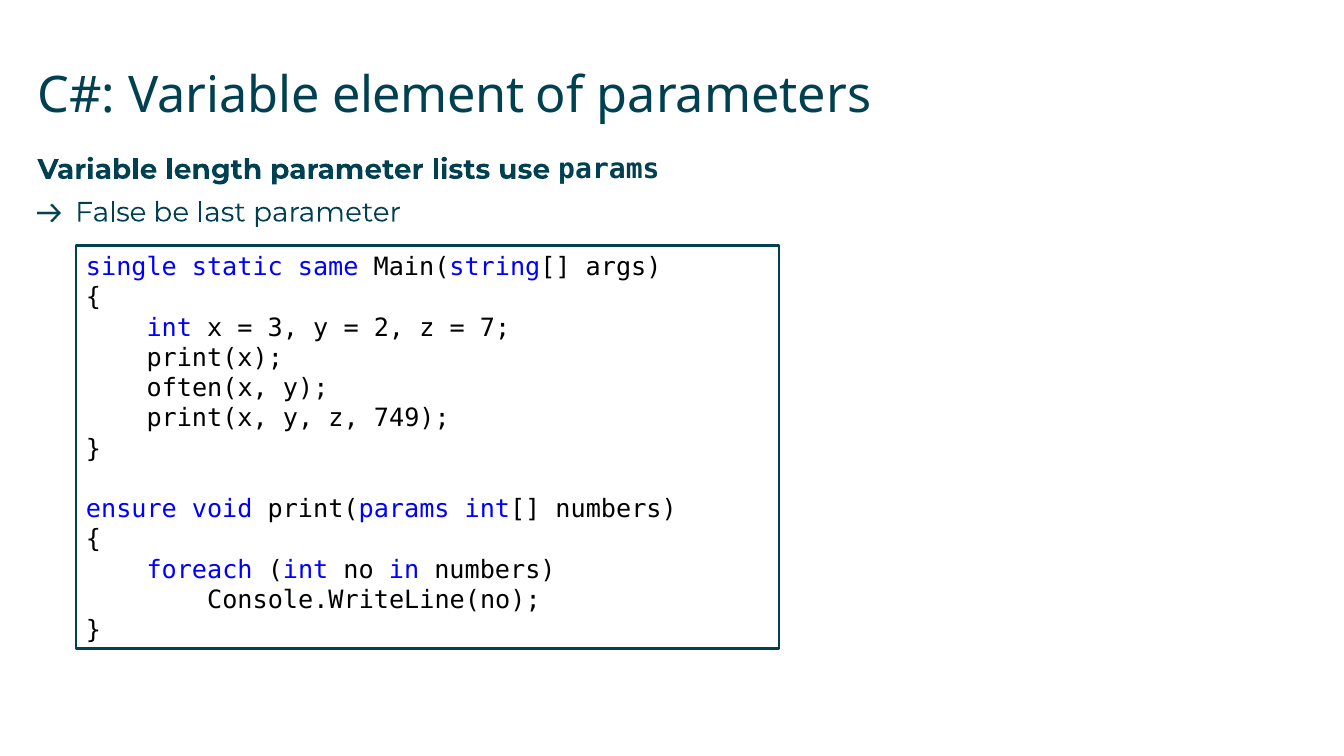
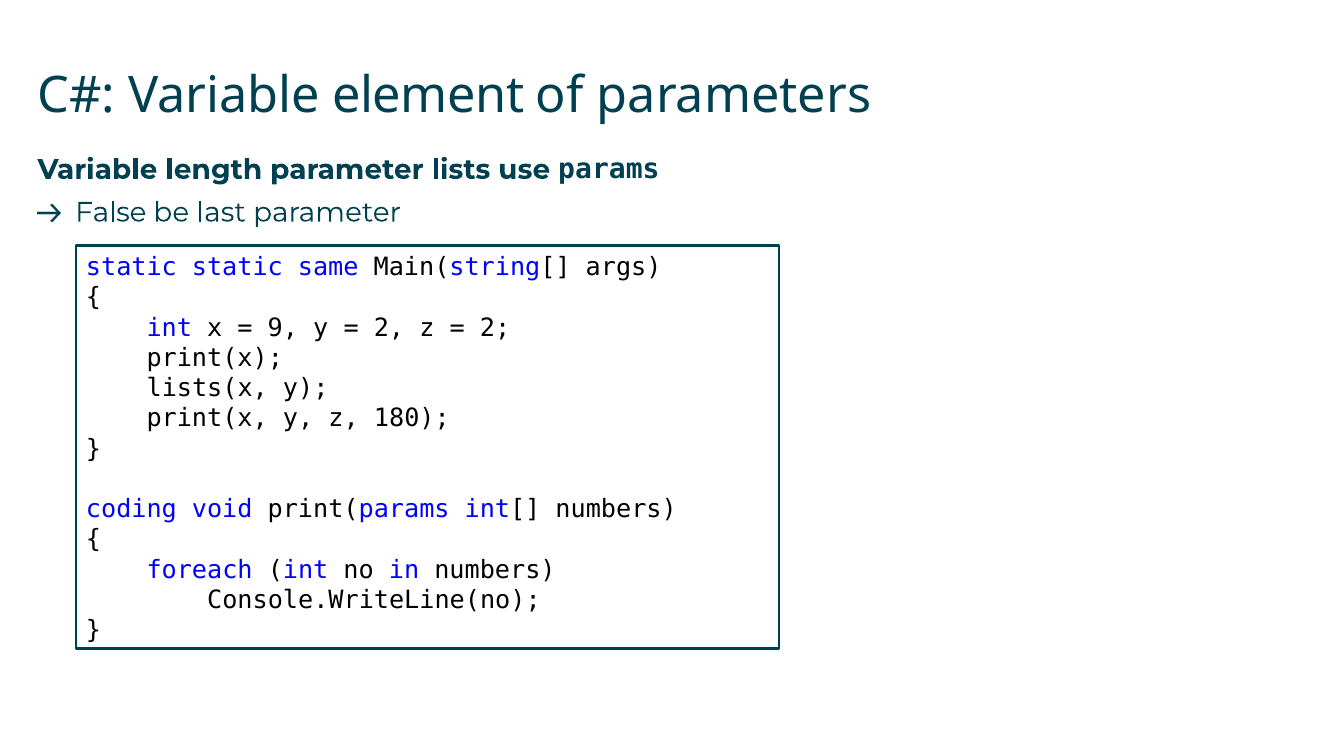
single at (131, 267): single -> static
3: 3 -> 9
7 at (495, 328): 7 -> 2
often(x: often(x -> lists(x
749: 749 -> 180
ensure: ensure -> coding
